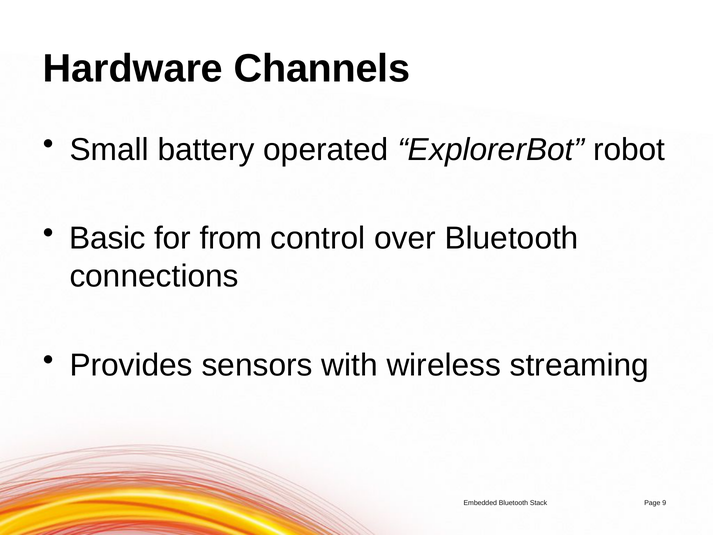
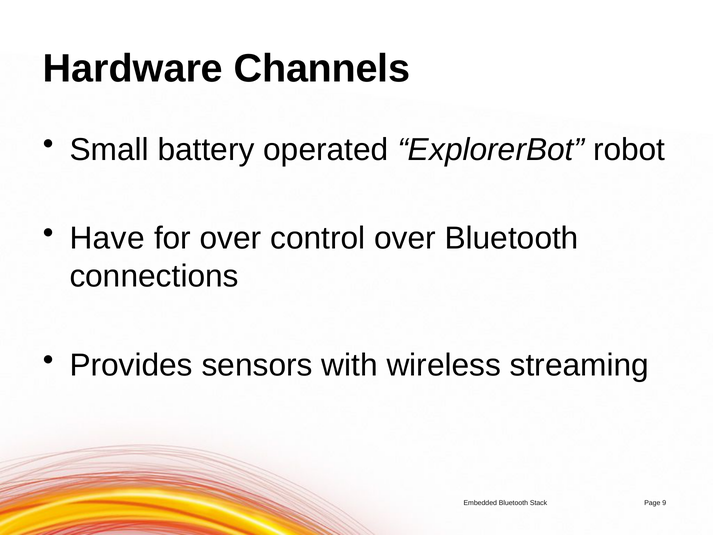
Basic: Basic -> Have
for from: from -> over
